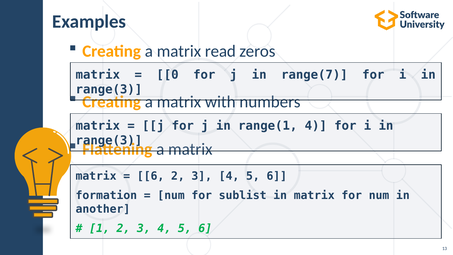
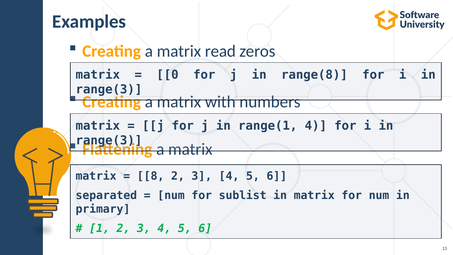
range(7: range(7 -> range(8
6 at (151, 176): 6 -> 8
formation: formation -> separated
another: another -> primary
